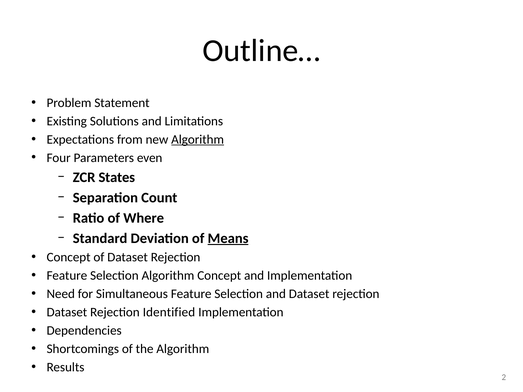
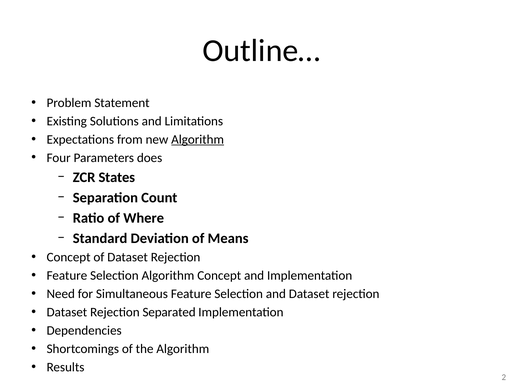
even: even -> does
Means underline: present -> none
Identified: Identified -> Separated
